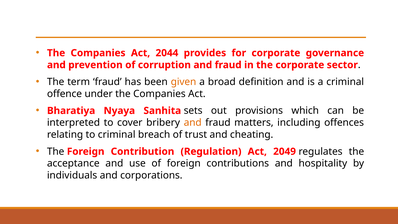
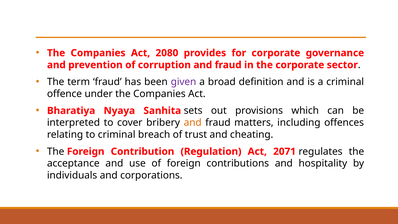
2044: 2044 -> 2080
given colour: orange -> purple
2049: 2049 -> 2071
